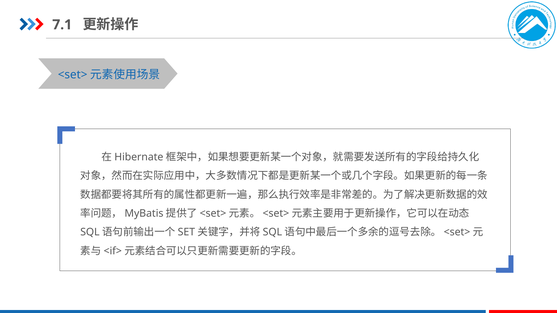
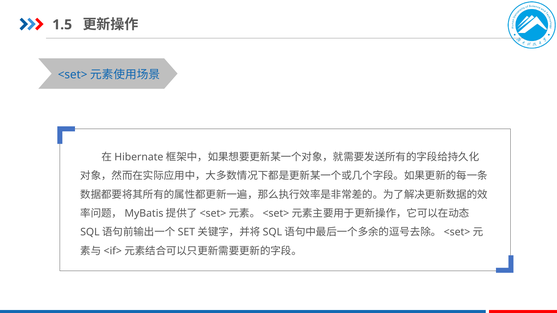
7.1: 7.1 -> 1.5
